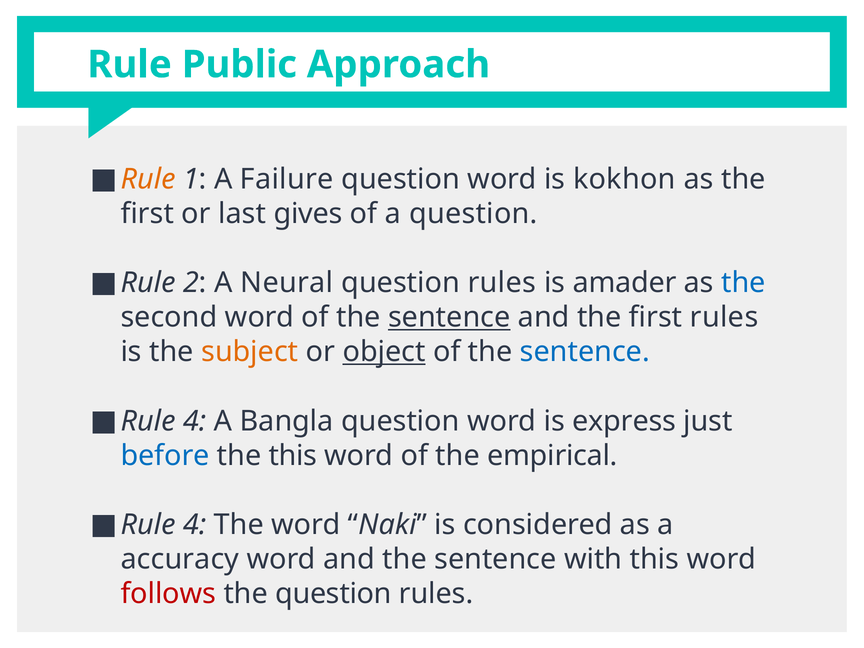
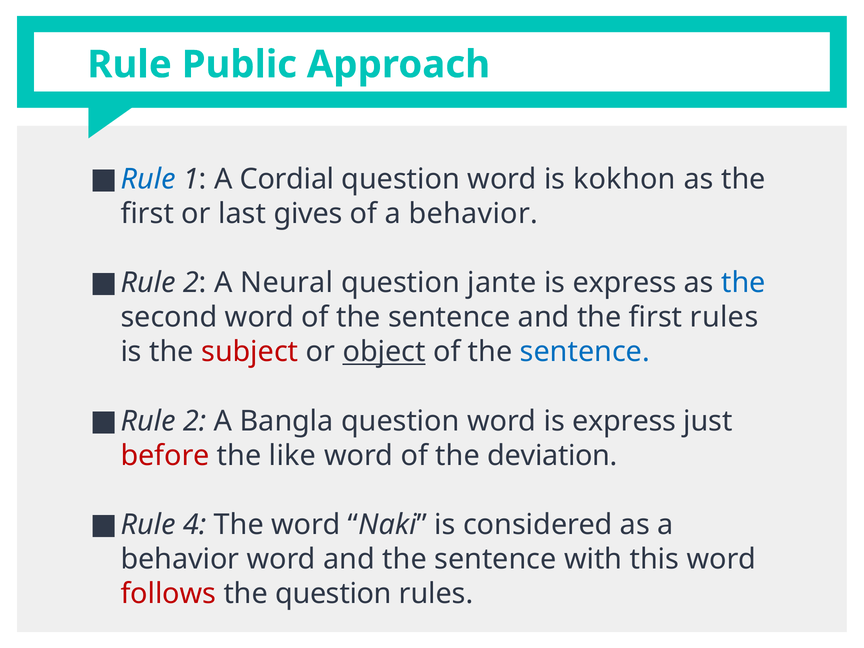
Rule at (148, 179) colour: orange -> blue
Failure: Failure -> Cordial
of a question: question -> behavior
rules at (502, 283): rules -> jante
amader at (625, 283): amader -> express
sentence at (449, 317) underline: present -> none
subject colour: orange -> red
4 at (195, 421): 4 -> 2
before colour: blue -> red
the this: this -> like
empirical: empirical -> deviation
accuracy at (180, 559): accuracy -> behavior
